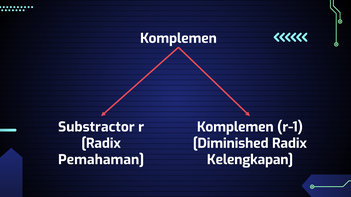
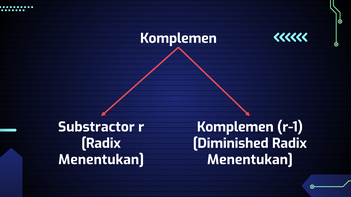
Pemahaman at (101, 160): Pemahaman -> Menentukan
Kelengkapan at (250, 160): Kelengkapan -> Menentukan
